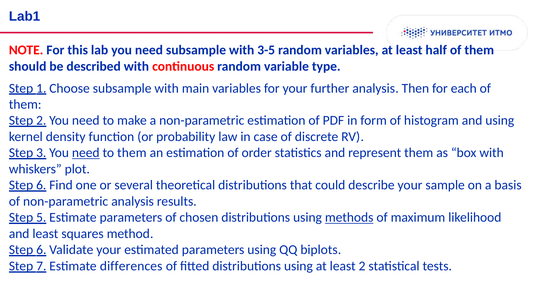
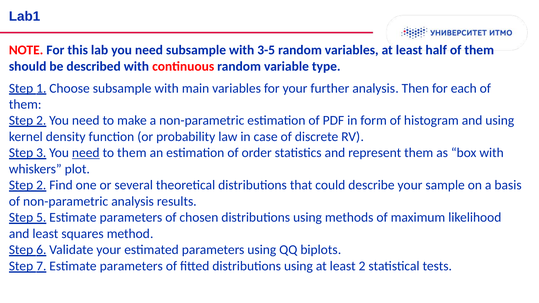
6 at (41, 185): 6 -> 2
methods underline: present -> none
7 Estimate differences: differences -> parameters
